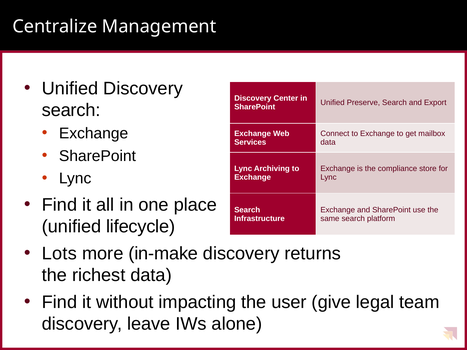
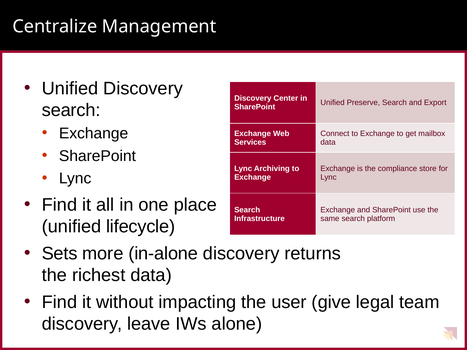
Lots: Lots -> Sets
in-make: in-make -> in-alone
